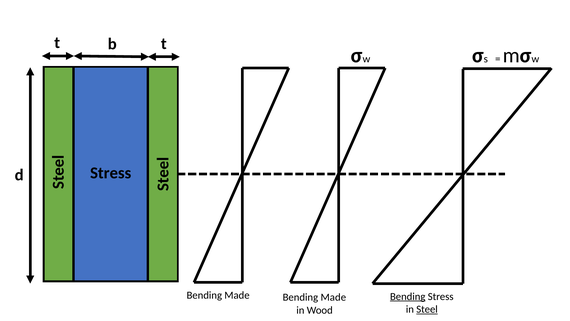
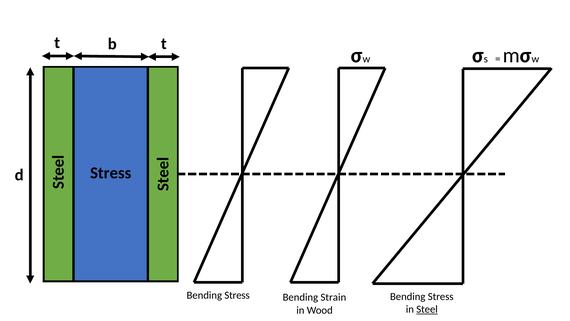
Made at (237, 295): Made -> Stress
Made at (333, 297): Made -> Strain
Bending at (408, 296) underline: present -> none
